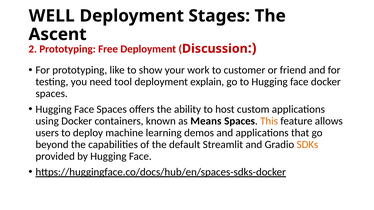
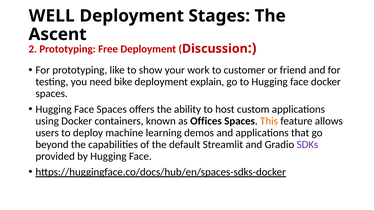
tool: tool -> bike
Means: Means -> Offices
SDKs colour: orange -> purple
